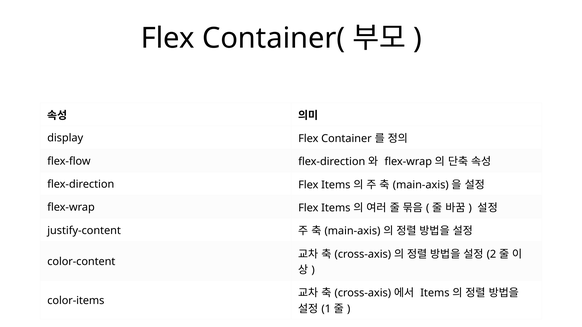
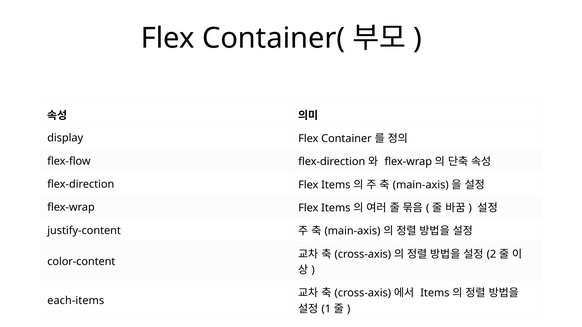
color-items: color-items -> each-items
